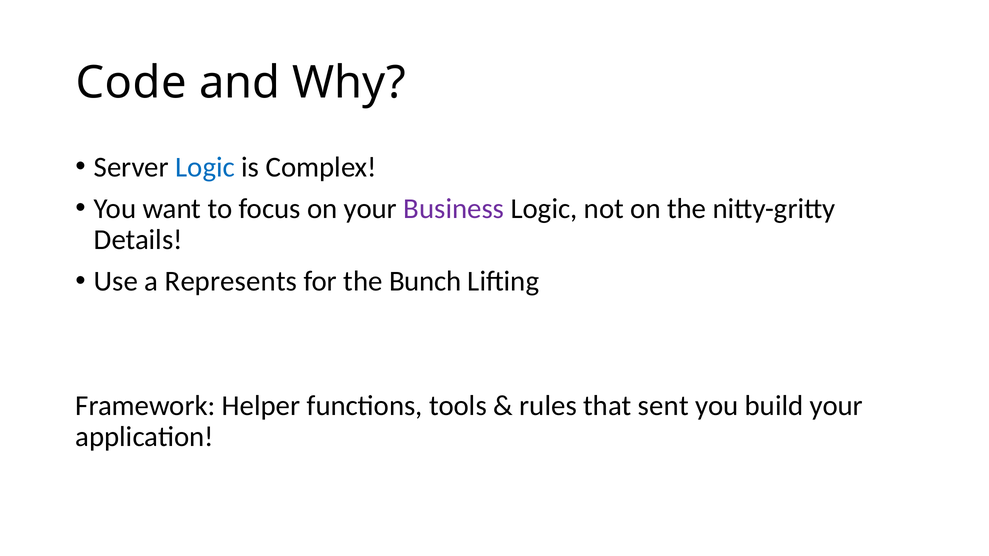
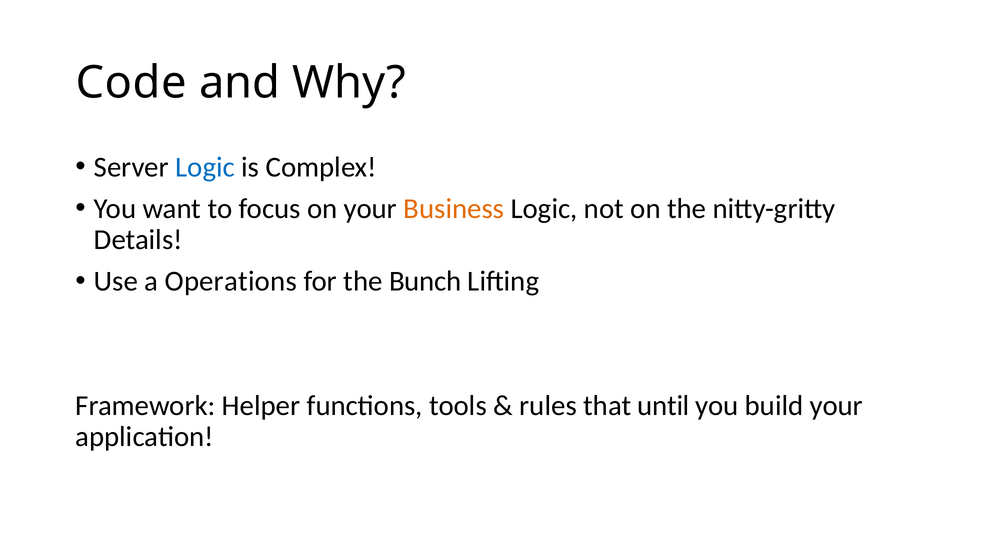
Business colour: purple -> orange
Represents: Represents -> Operations
sent: sent -> until
